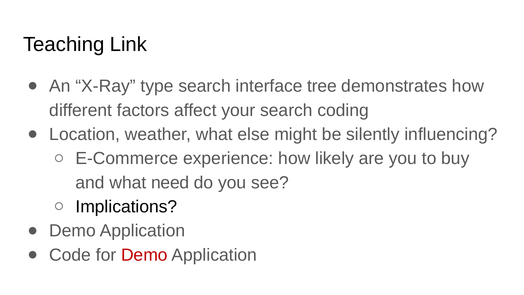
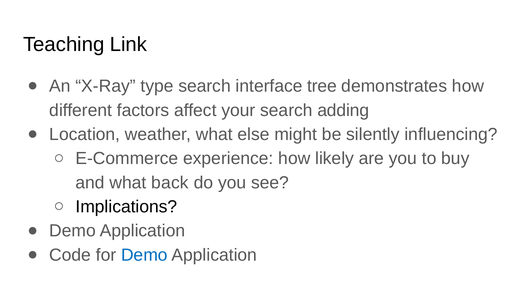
coding: coding -> adding
need: need -> back
Demo at (144, 255) colour: red -> blue
